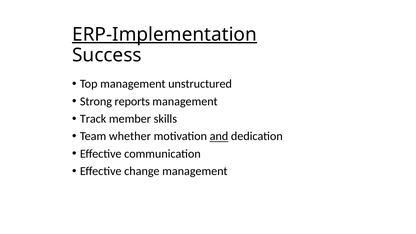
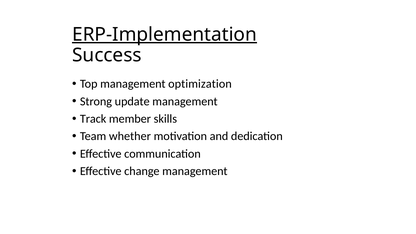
unstructured: unstructured -> optimization
reports: reports -> update
and underline: present -> none
